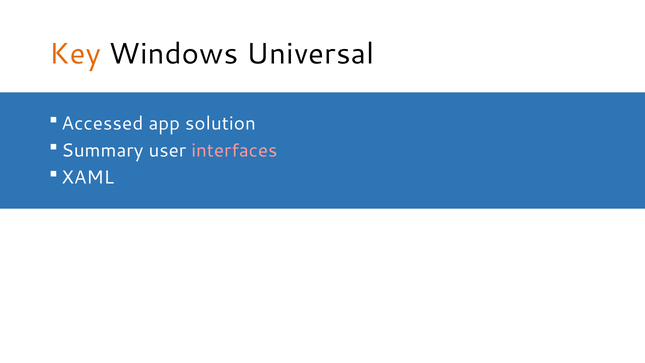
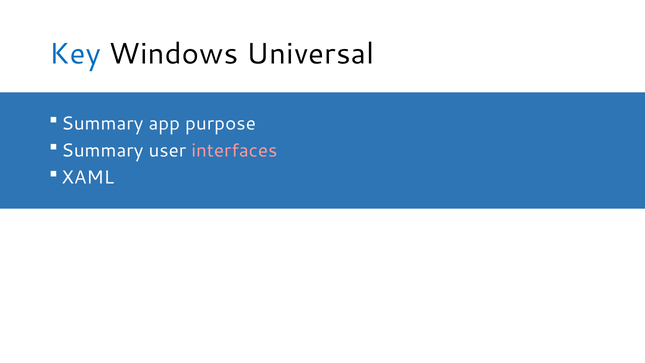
Key colour: orange -> blue
Accessed at (102, 123): Accessed -> Summary
solution: solution -> purpose
